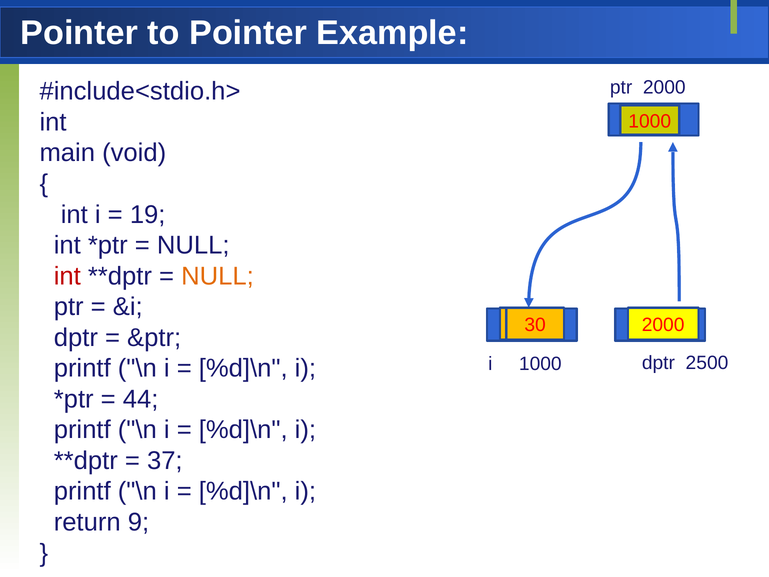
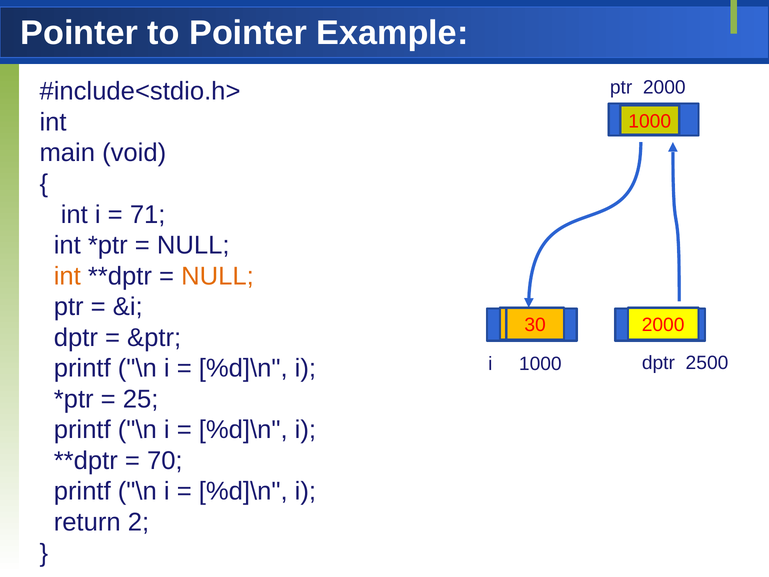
19: 19 -> 71
int at (67, 276) colour: red -> orange
44: 44 -> 25
37: 37 -> 70
9: 9 -> 2
